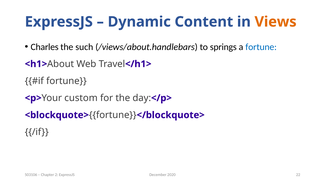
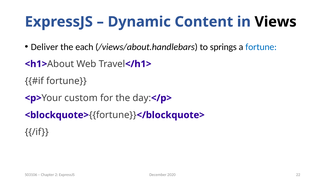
Views colour: orange -> black
Charles: Charles -> Deliver
such: such -> each
